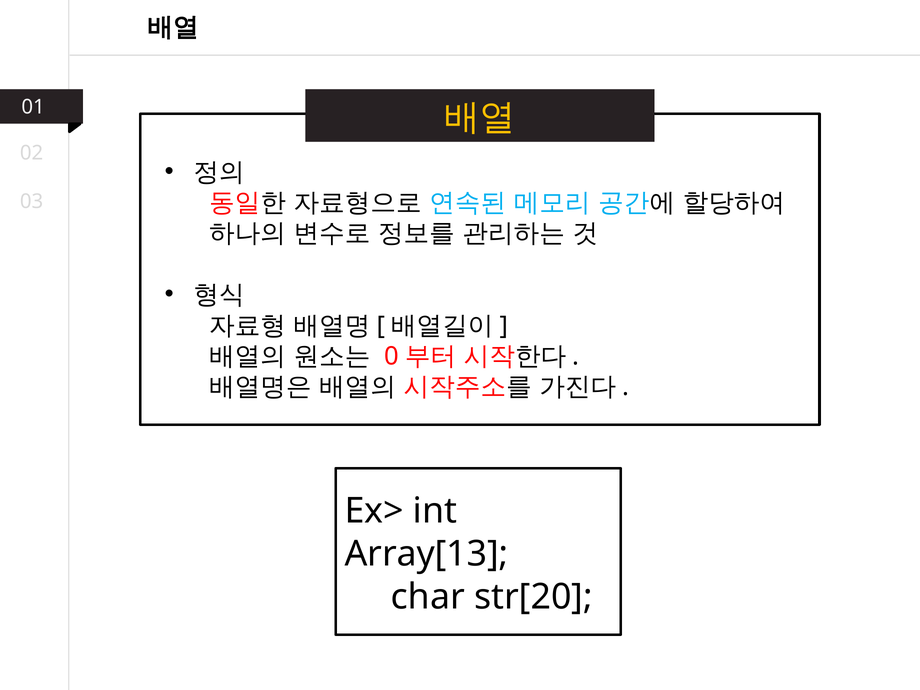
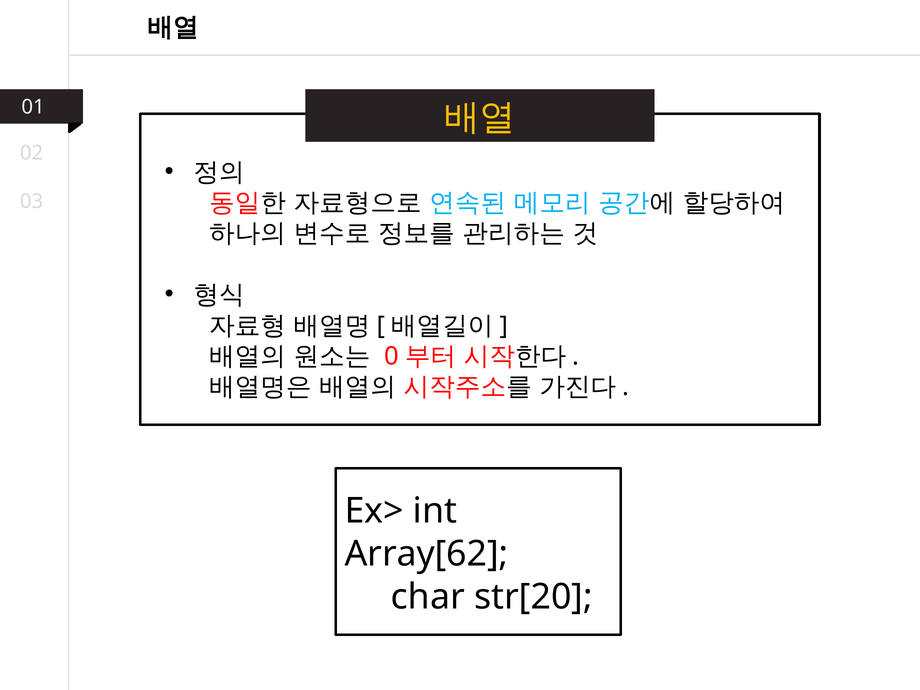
Array[13: Array[13 -> Array[62
